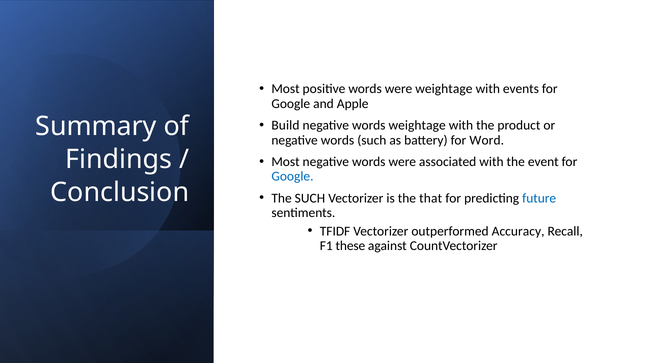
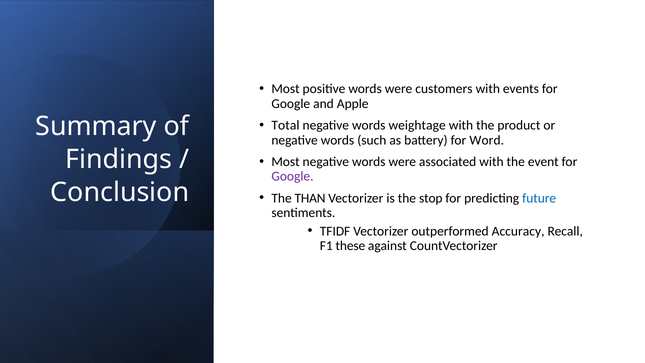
were weightage: weightage -> customers
Build: Build -> Total
Google at (292, 176) colour: blue -> purple
The SUCH: SUCH -> THAN
that: that -> stop
